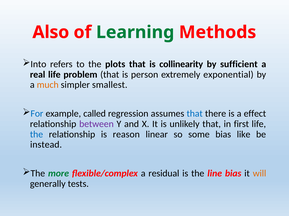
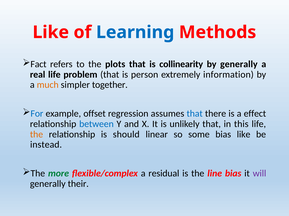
Also at (51, 32): Also -> Like
Learning colour: green -> blue
Into: Into -> Fact
by sufficient: sufficient -> generally
exponential: exponential -> information
smallest: smallest -> together
called: called -> offset
between colour: purple -> blue
first: first -> this
the at (37, 135) colour: blue -> orange
reason: reason -> should
will colour: orange -> purple
tests: tests -> their
